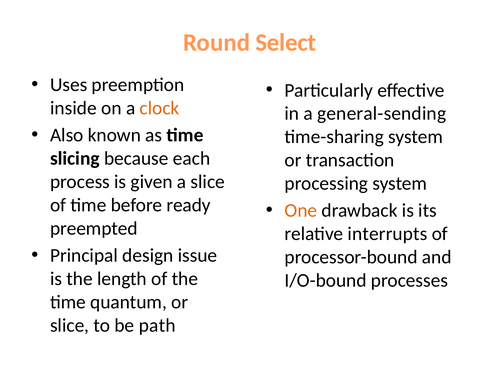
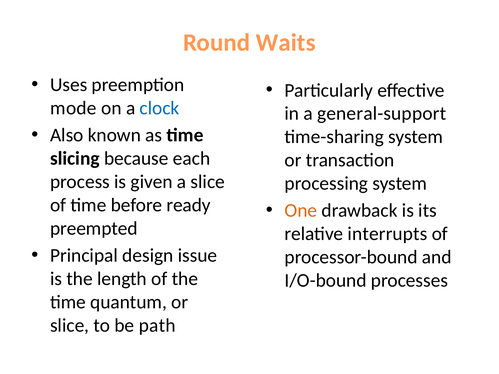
Select: Select -> Waits
inside: inside -> mode
clock colour: orange -> blue
general-sending: general-sending -> general-support
